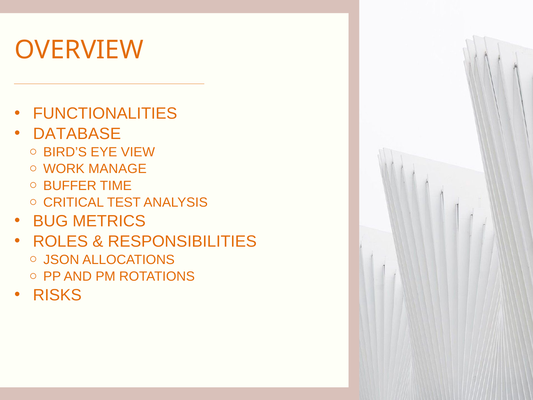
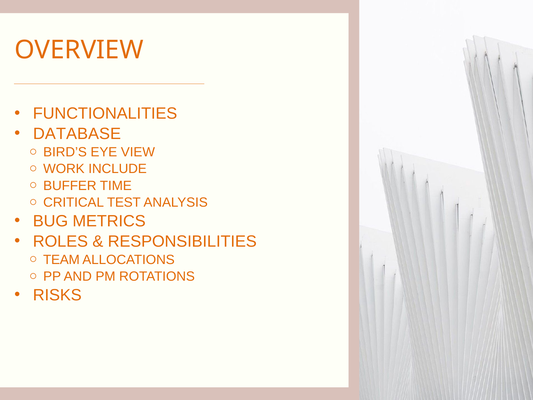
MANAGE: MANAGE -> INCLUDE
JSON: JSON -> TEAM
